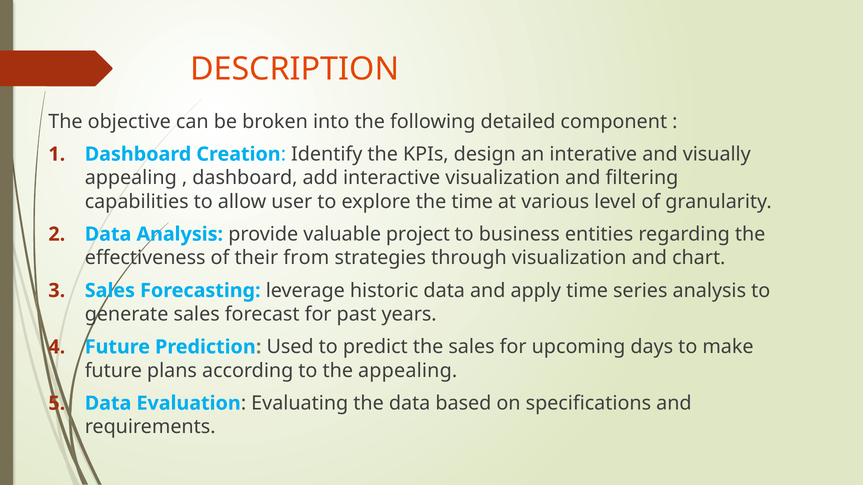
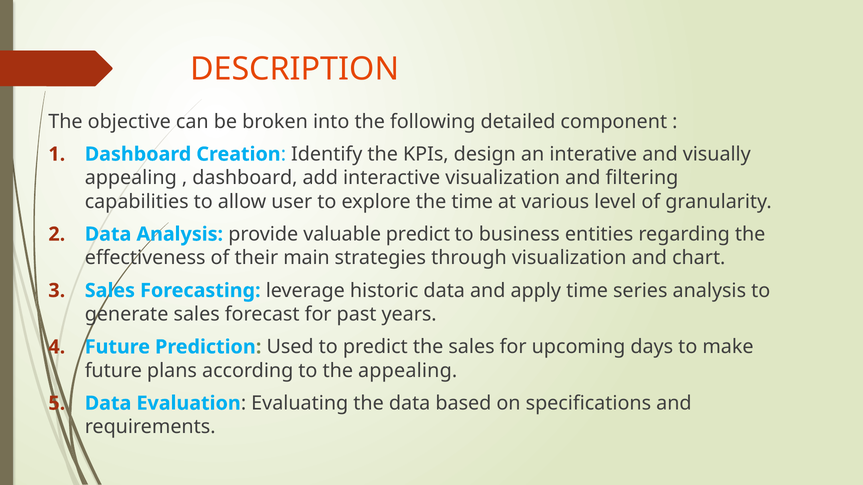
valuable project: project -> predict
from: from -> main
